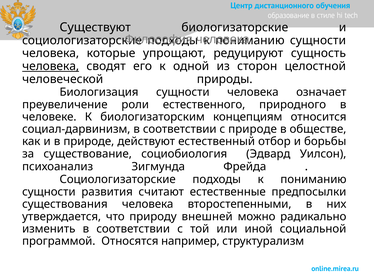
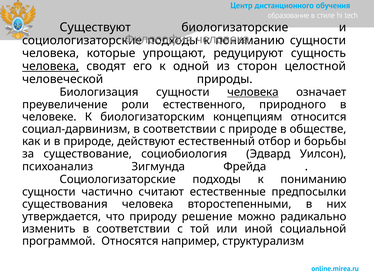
человека at (253, 92) underline: none -> present
развития: развития -> частично
внешней: внешней -> решение
